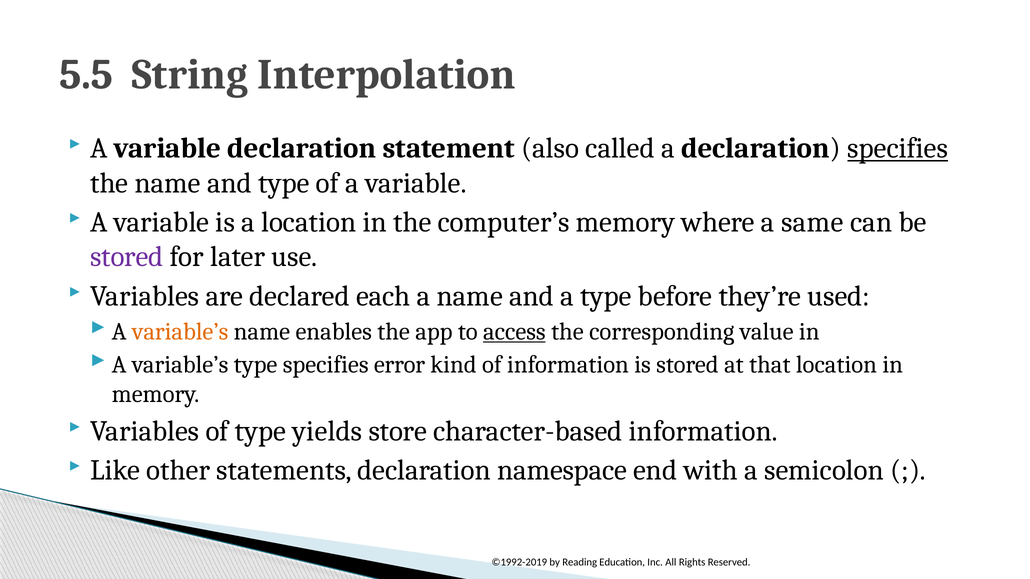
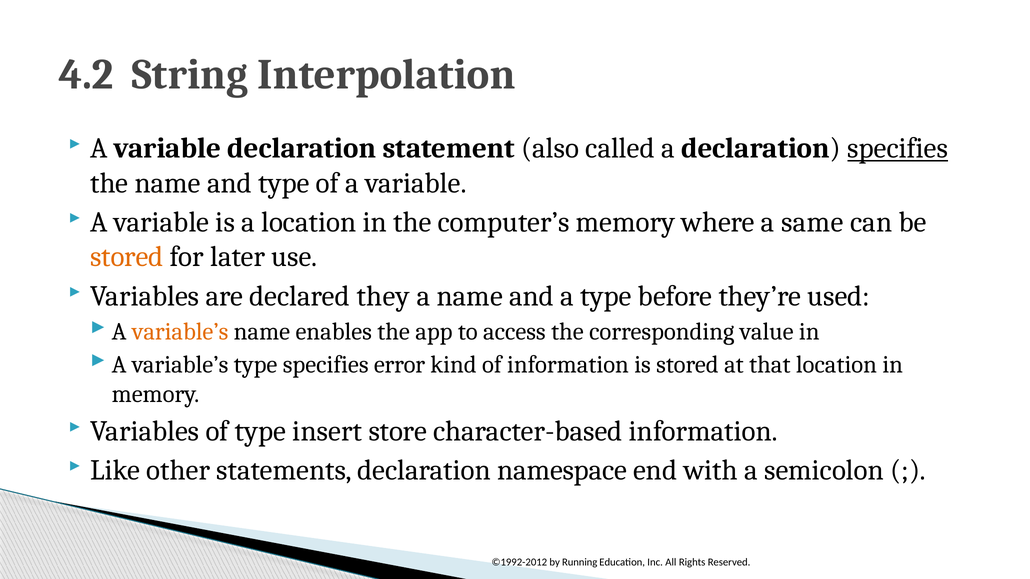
5.5: 5.5 -> 4.2
stored at (127, 257) colour: purple -> orange
each: each -> they
access underline: present -> none
yields: yields -> insert
©1992-2019: ©1992-2019 -> ©1992-2012
Reading: Reading -> Running
